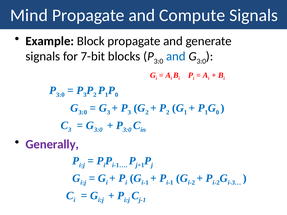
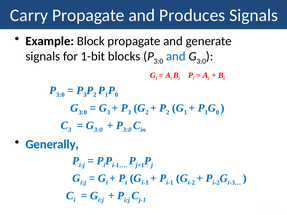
Mind: Mind -> Carry
Compute: Compute -> Produces
7-bit: 7-bit -> 1-bit
Generally colour: purple -> blue
